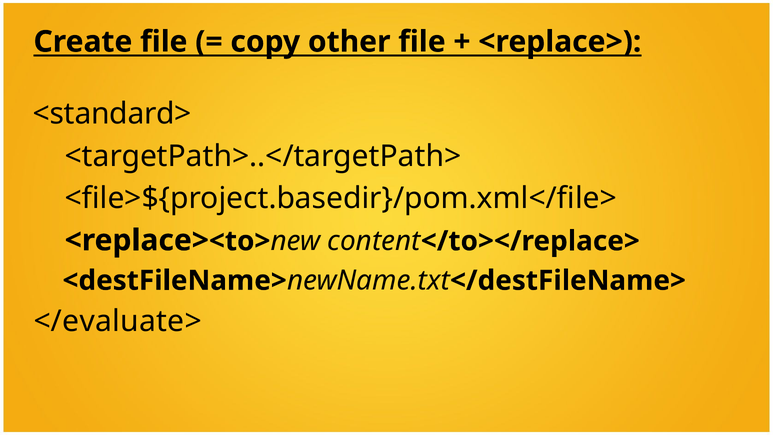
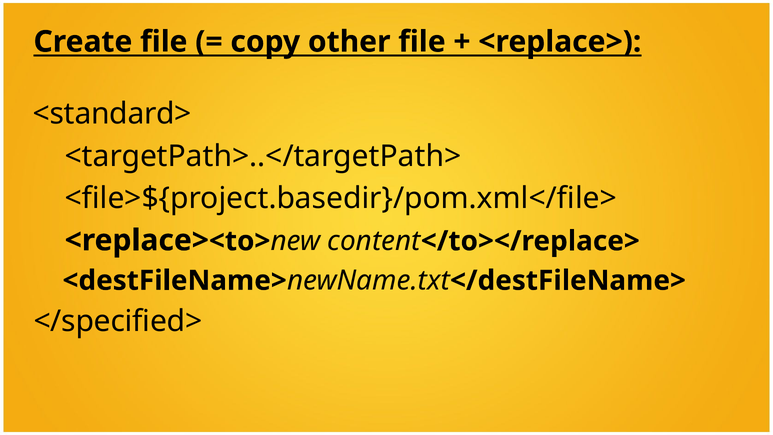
</evaluate>: </evaluate> -> </specified>
